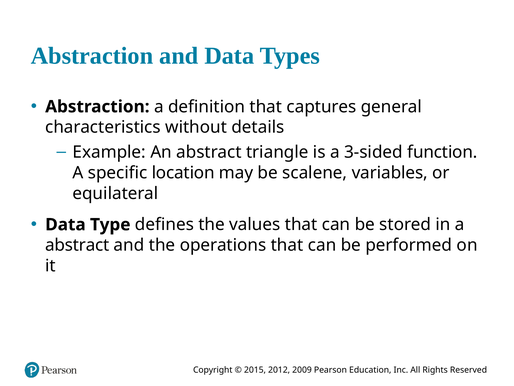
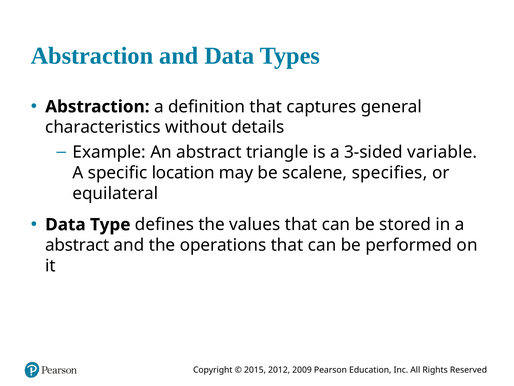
function: function -> variable
variables: variables -> specifies
